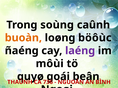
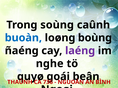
buoàn colour: orange -> blue
böôùc: böôùc -> boùng
môùi: môùi -> nghe
